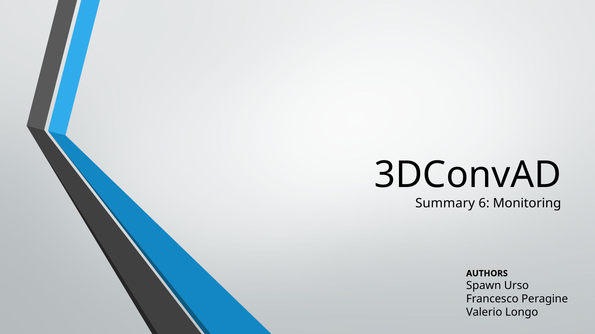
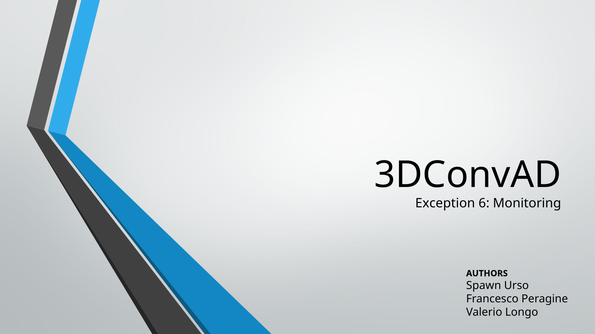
Summary: Summary -> Exception
